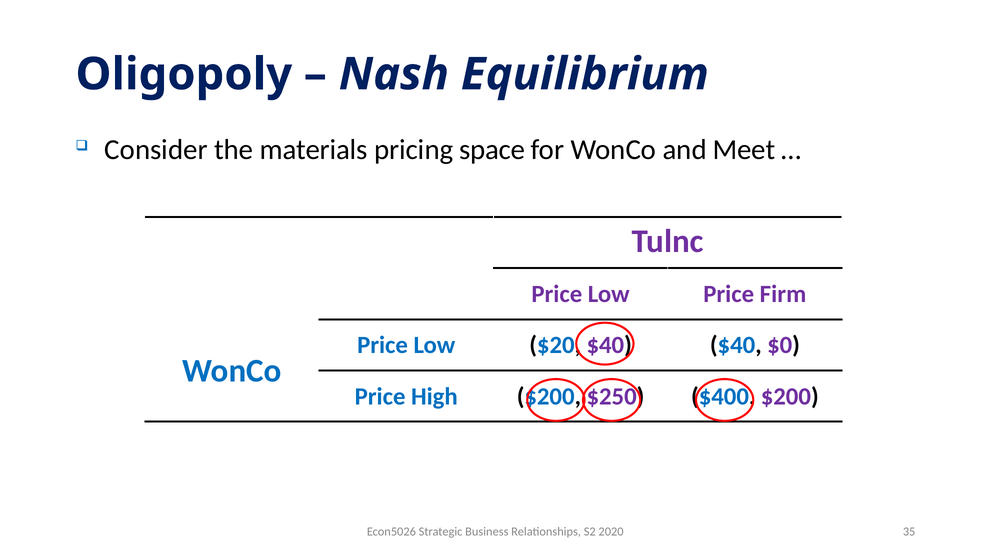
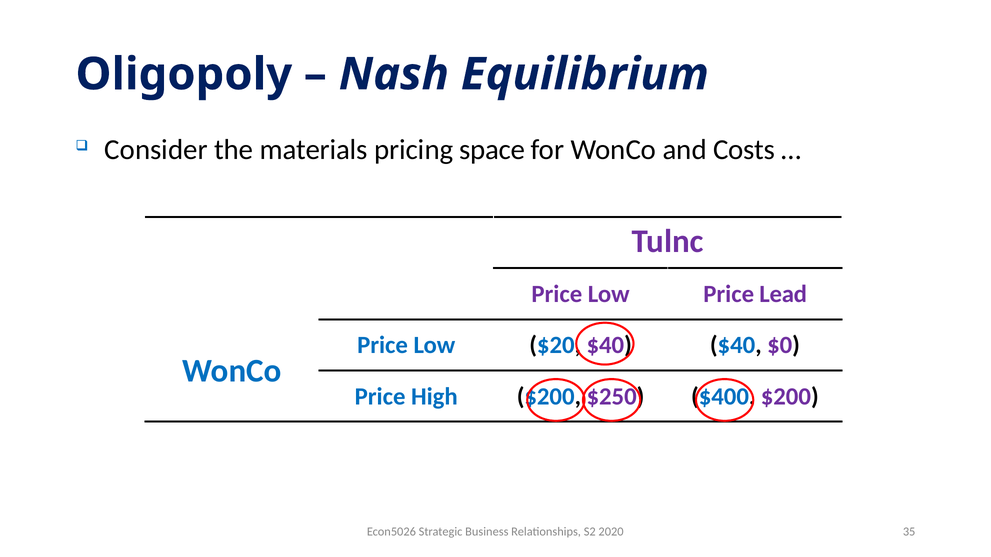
Meet: Meet -> Costs
Firm: Firm -> Lead
